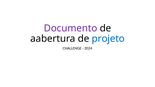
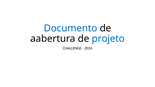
Documento colour: purple -> blue
